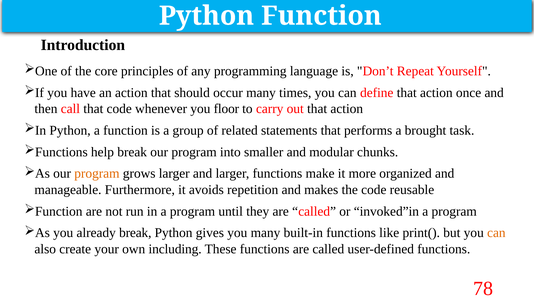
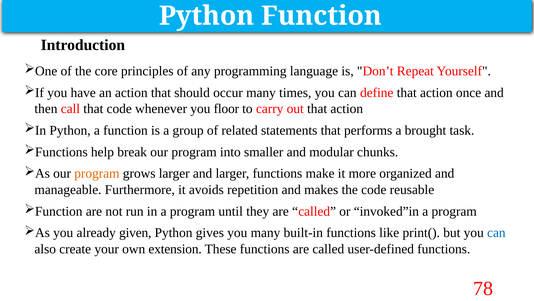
already break: break -> given
can at (496, 232) colour: orange -> blue
including: including -> extension
